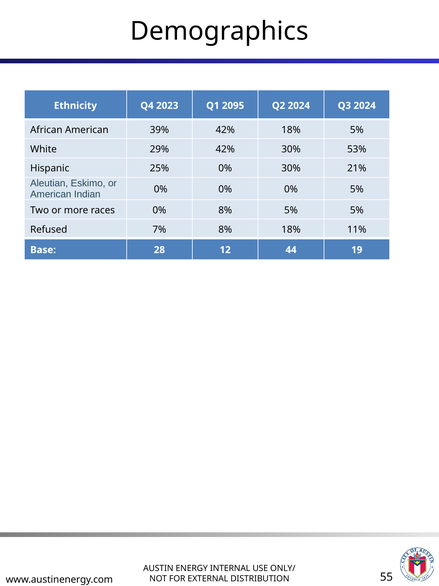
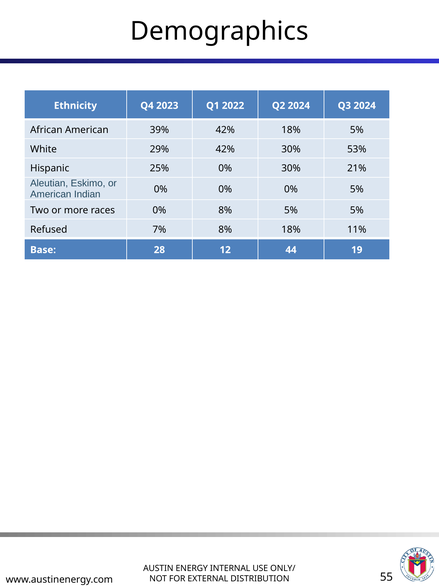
2095: 2095 -> 2022
